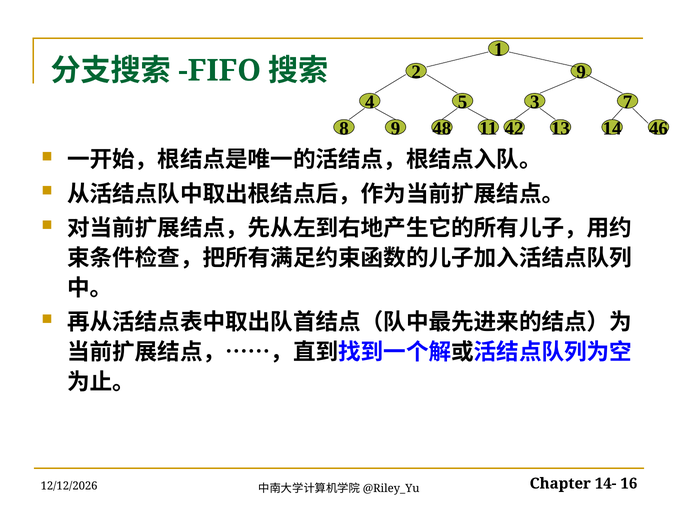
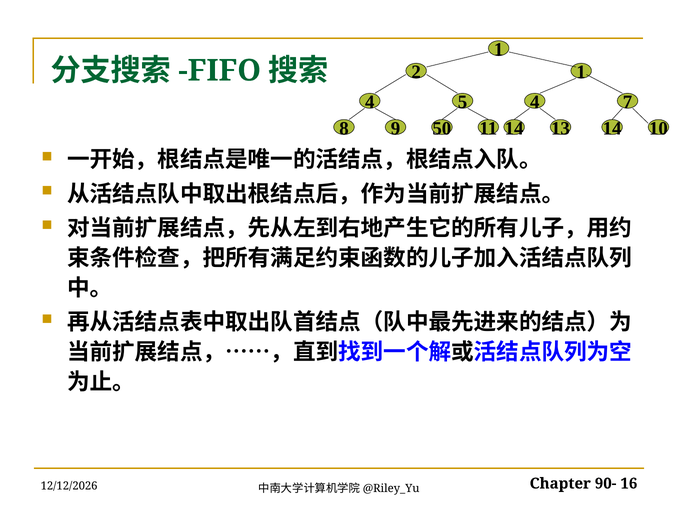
2 9: 9 -> 1
5 3: 3 -> 4
48: 48 -> 50
11 42: 42 -> 14
46: 46 -> 10
14-: 14- -> 90-
